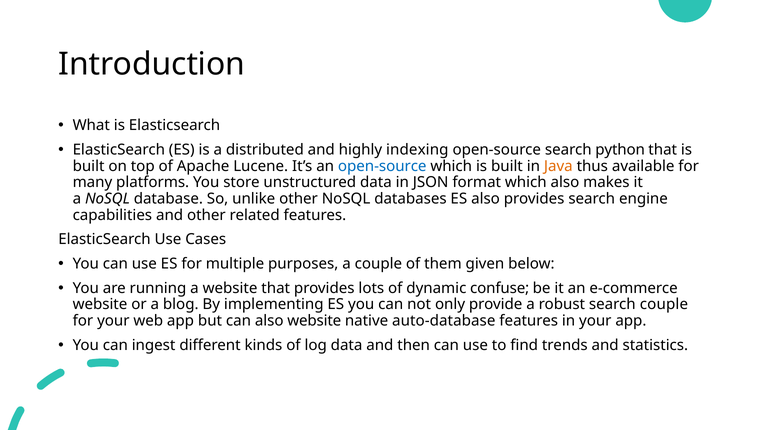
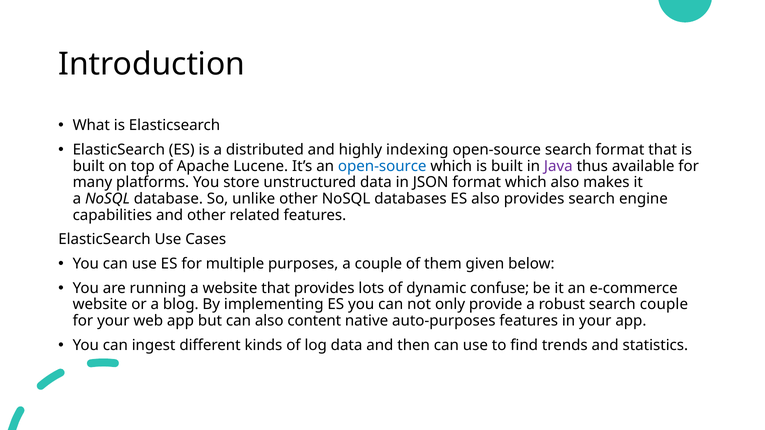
search python: python -> format
Java colour: orange -> purple
also website: website -> content
auto-database: auto-database -> auto-purposes
